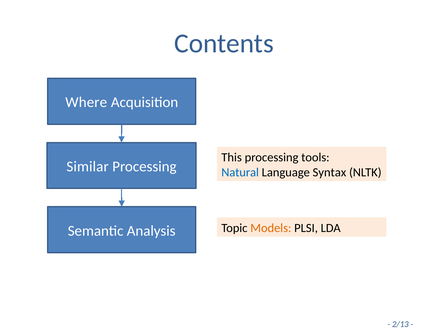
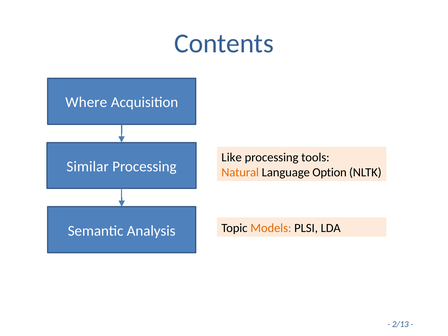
This: This -> Like
Natural colour: blue -> orange
Syntax: Syntax -> Option
